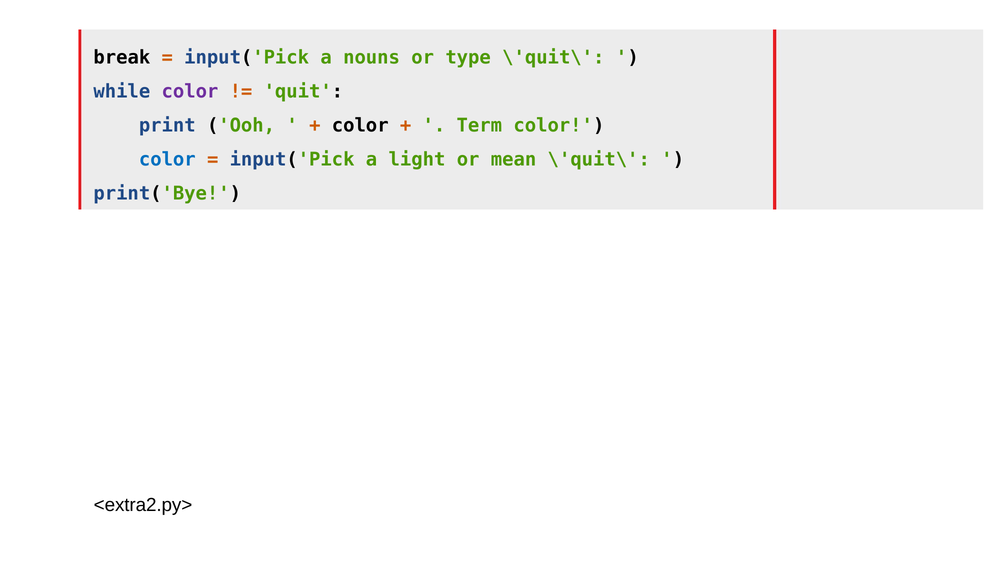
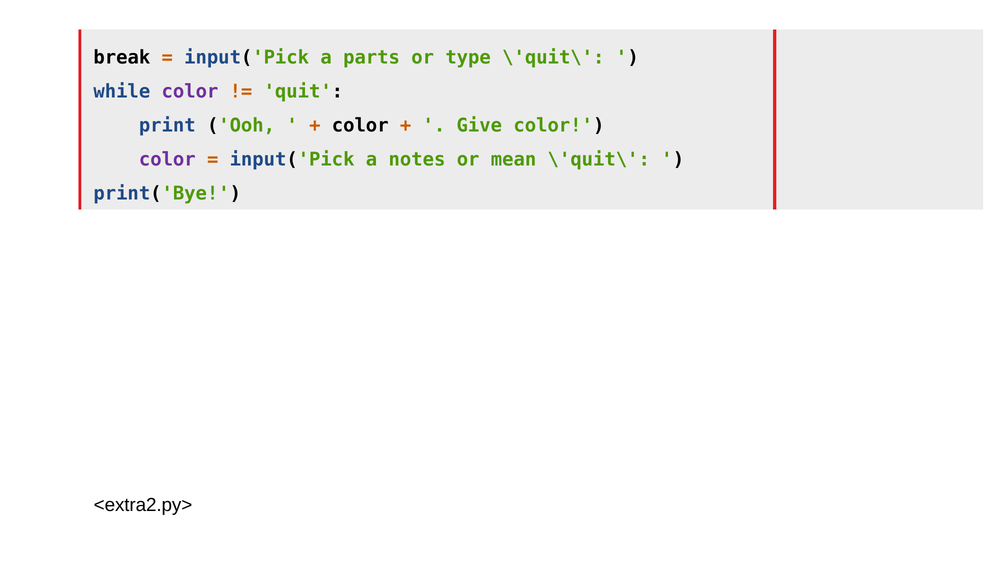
nouns: nouns -> parts
Term: Term -> Give
color at (167, 159) colour: blue -> purple
light: light -> notes
